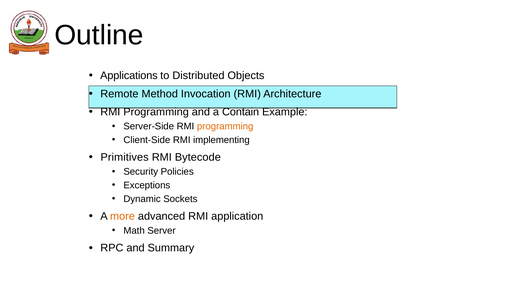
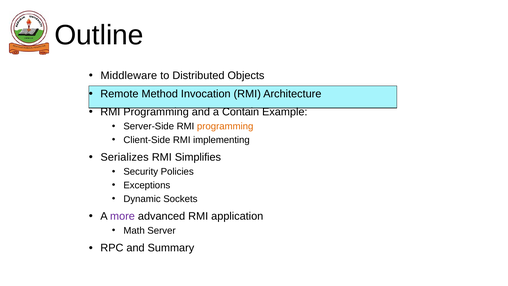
Applications: Applications -> Middleware
Primitives: Primitives -> Serializes
Bytecode: Bytecode -> Simplifies
more colour: orange -> purple
